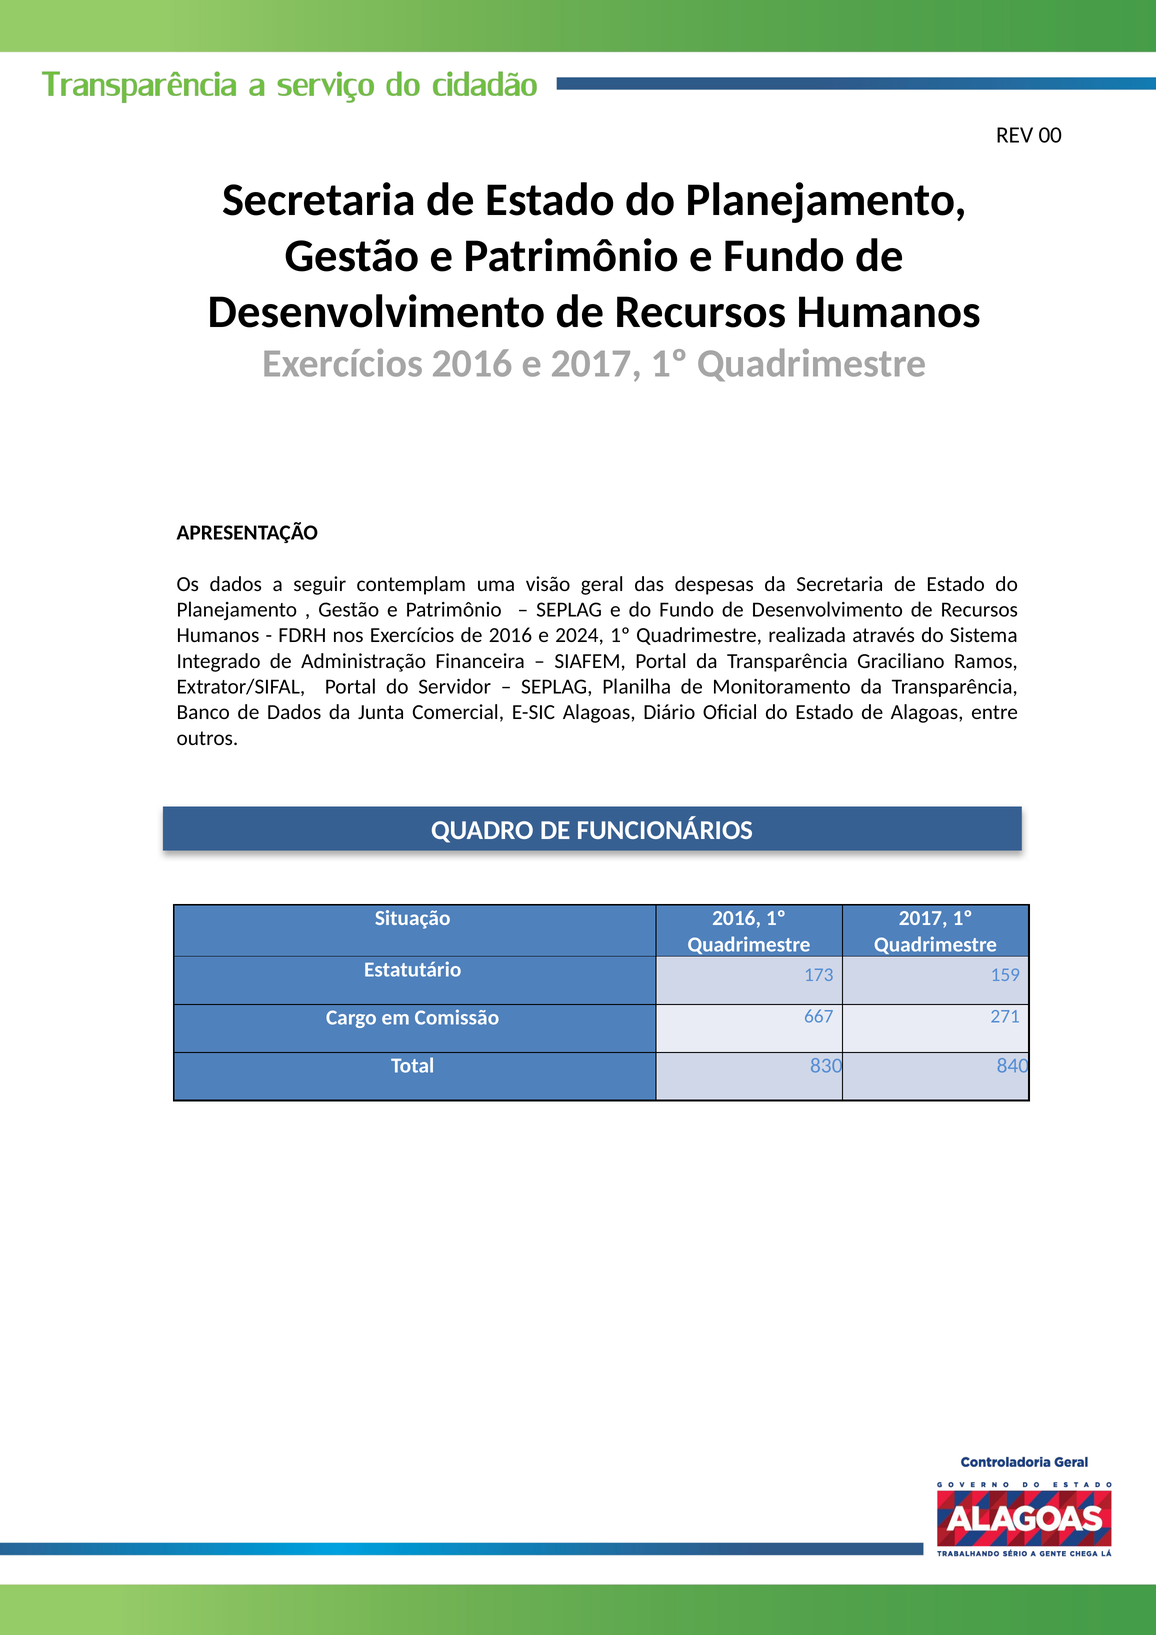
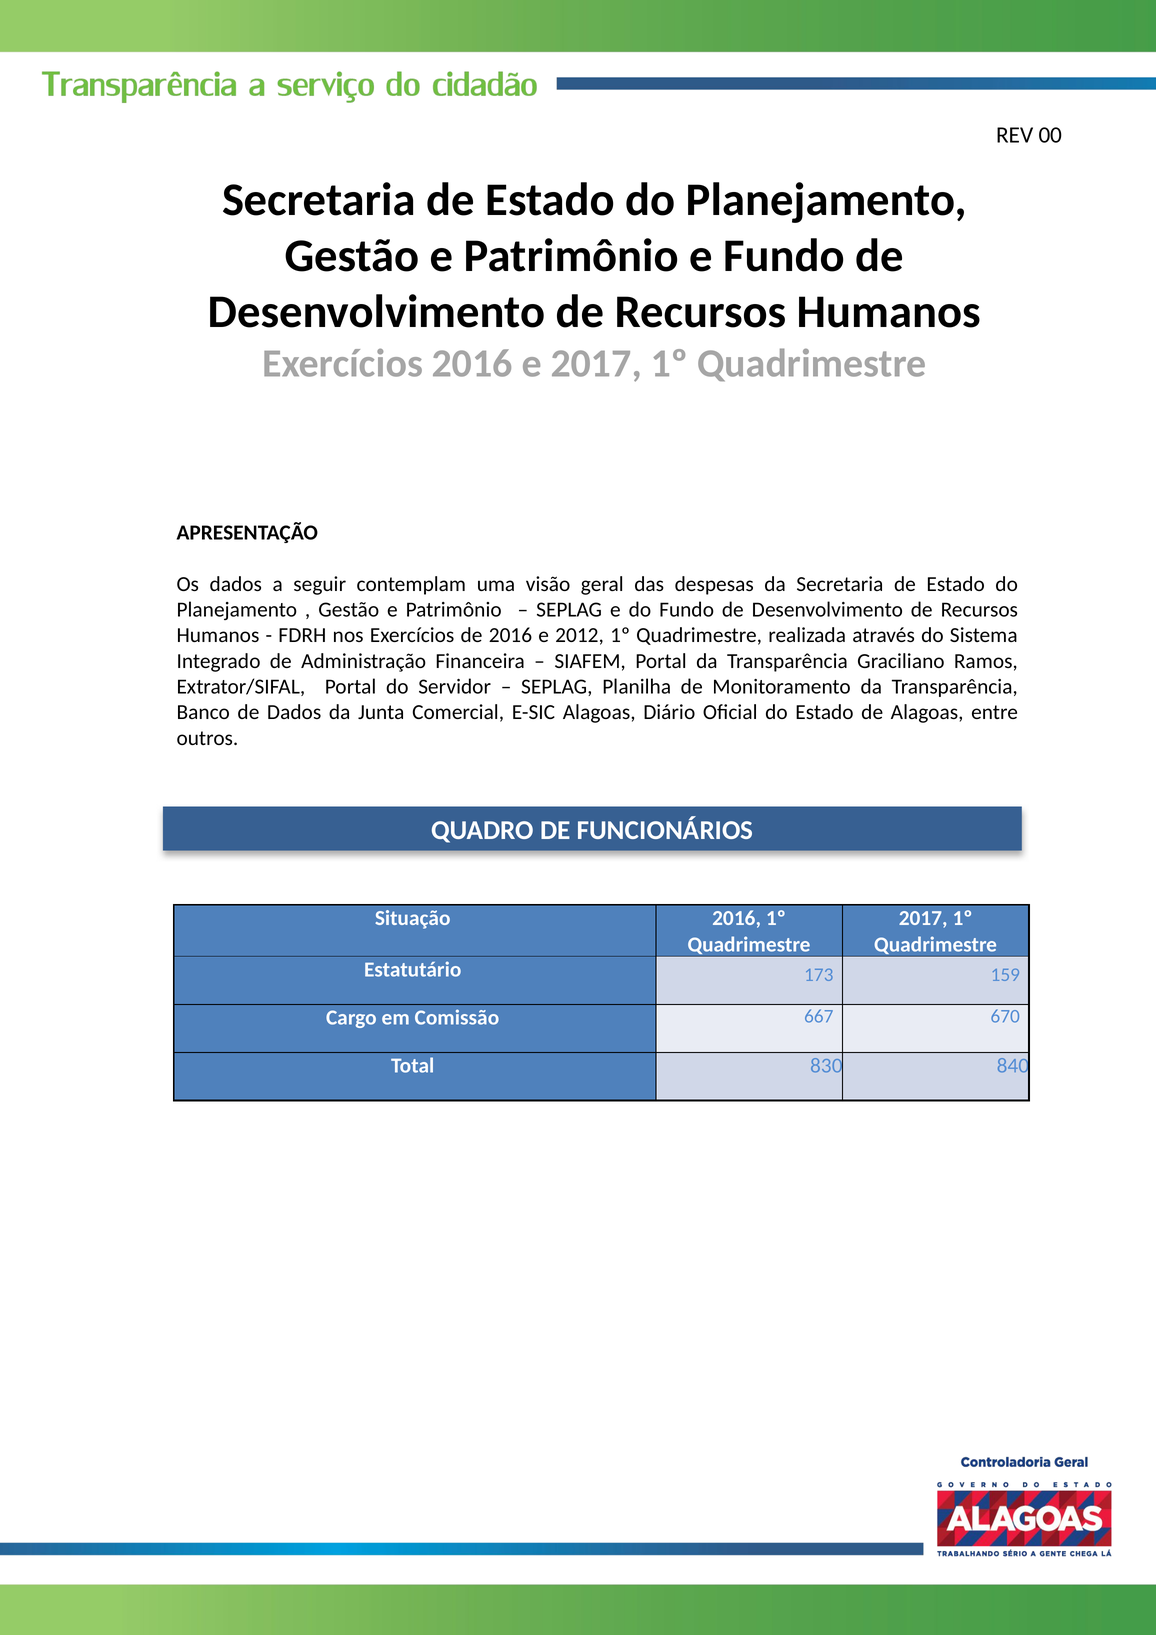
2024: 2024 -> 2012
271: 271 -> 670
